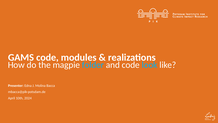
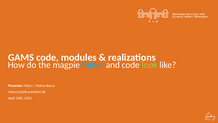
look colour: light blue -> light green
